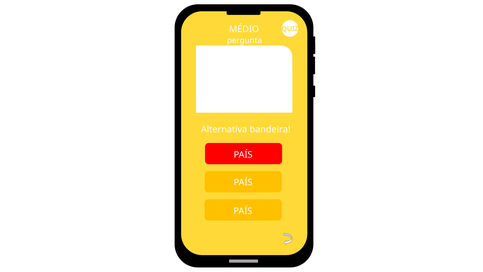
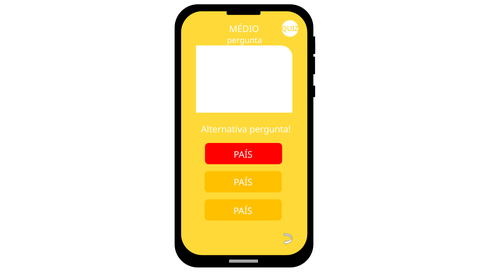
Alternativa bandeira: bandeira -> pergunta
